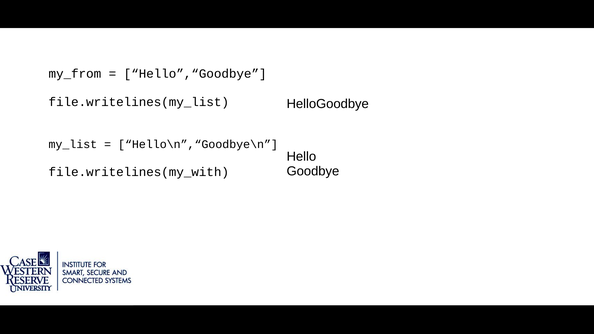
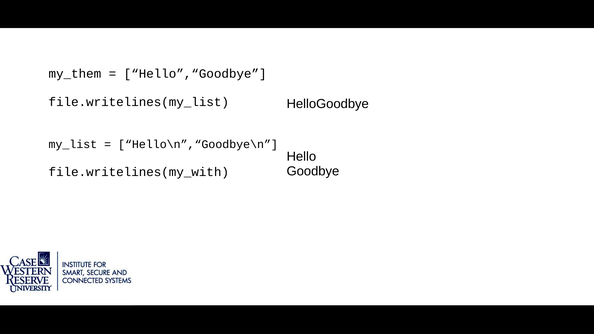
my_from: my_from -> my_them
